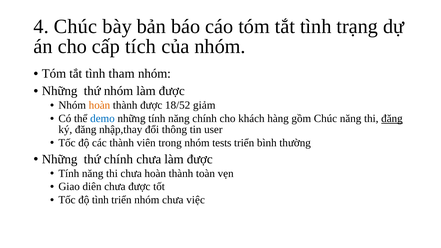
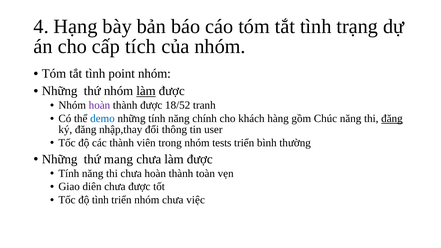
4 Chúc: Chúc -> Hạng
tham: tham -> point
làm at (146, 91) underline: none -> present
hoàn at (99, 105) colour: orange -> purple
giảm: giảm -> tranh
thứ chính: chính -> mang
